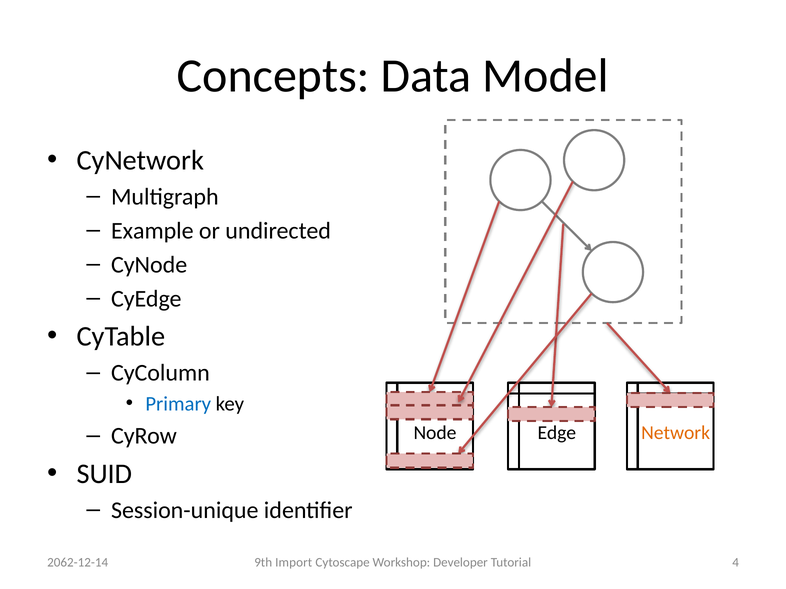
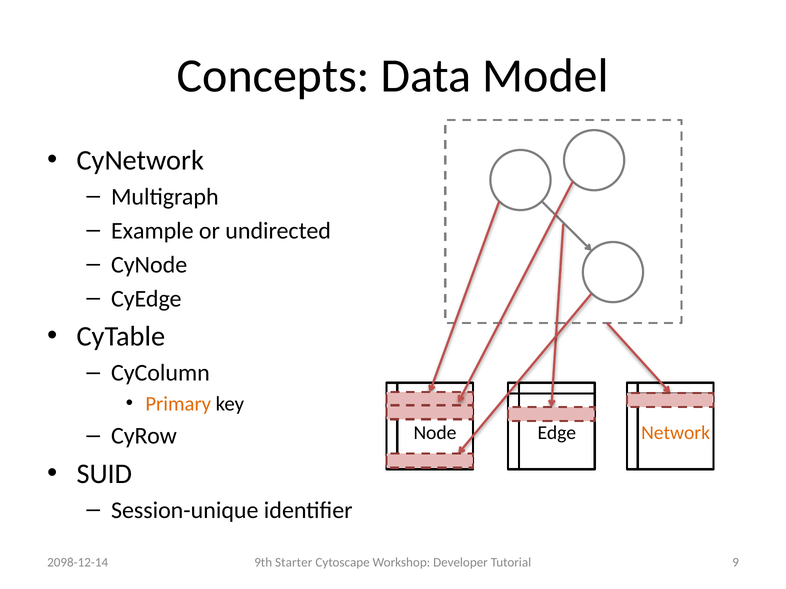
Primary colour: blue -> orange
Import: Import -> Starter
4: 4 -> 9
2062-12-14: 2062-12-14 -> 2098-12-14
